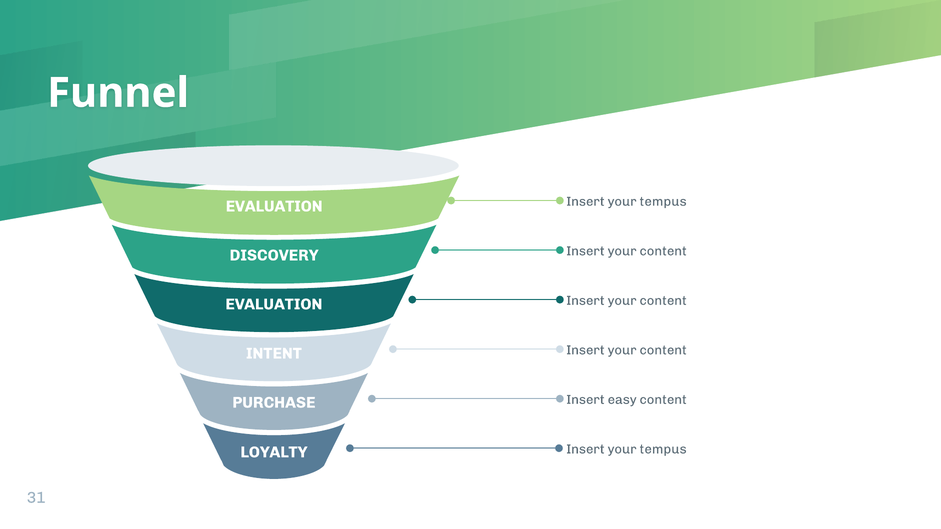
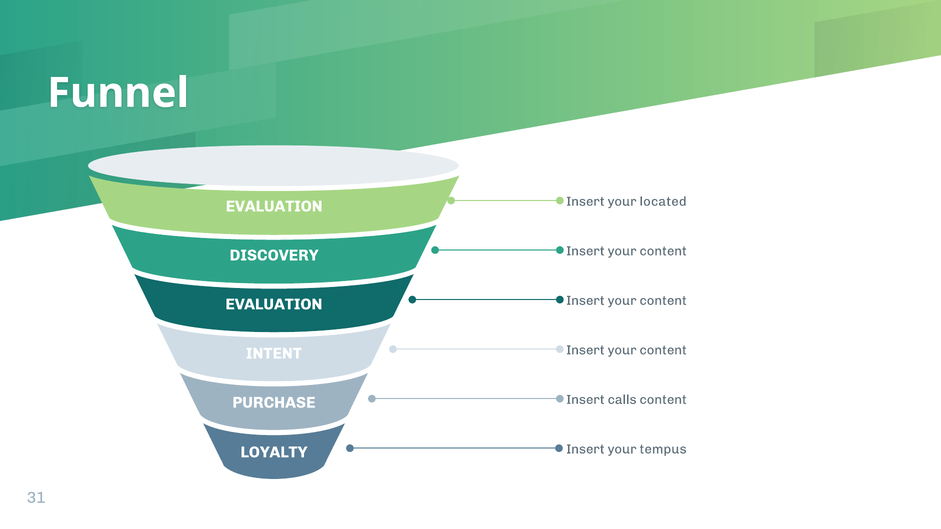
tempus at (663, 202): tempus -> located
easy: easy -> calls
